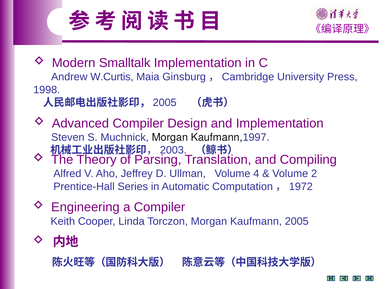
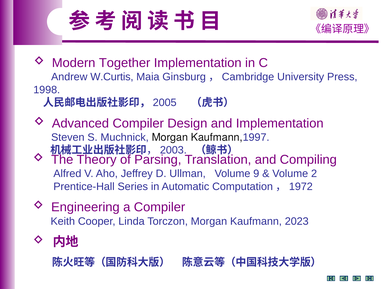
Smalltalk: Smalltalk -> Together
4: 4 -> 9
2005: 2005 -> 2023
